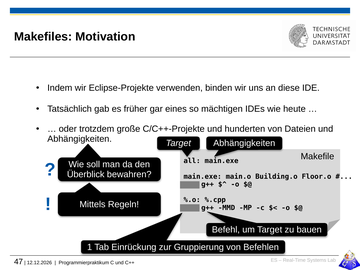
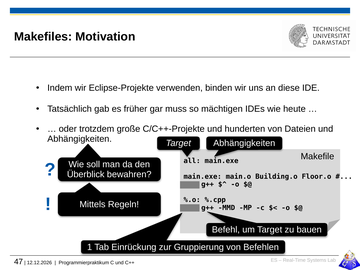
eines: eines -> muss
